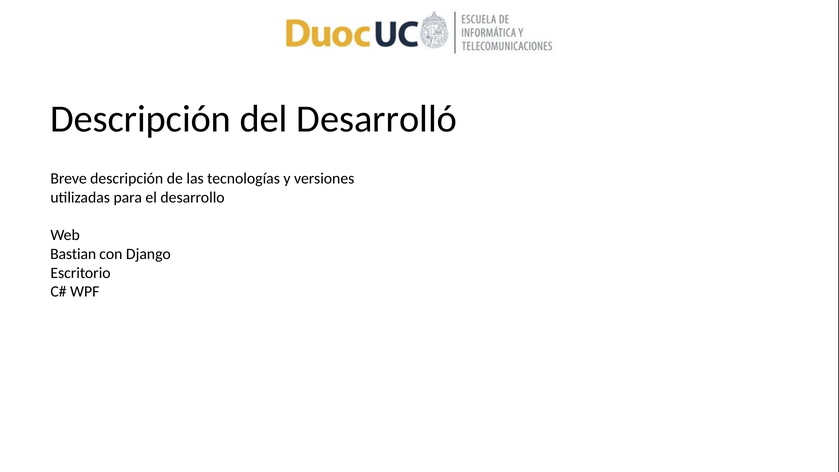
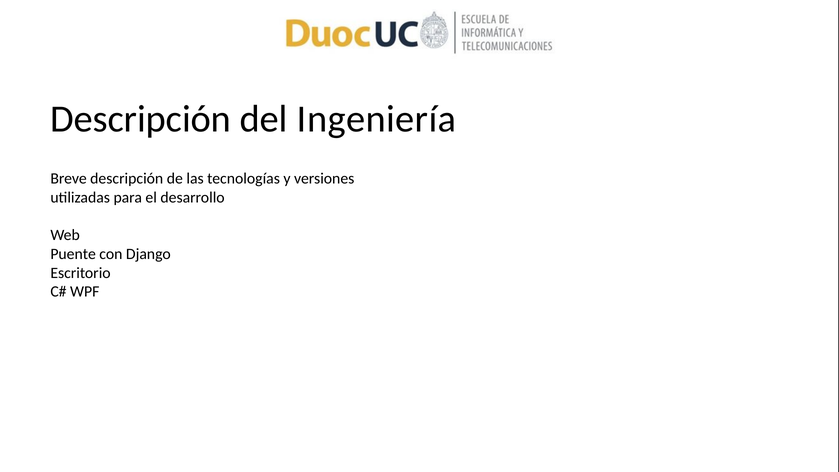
Desarrolló: Desarrolló -> Ingeniería
Bastian: Bastian -> Puente
